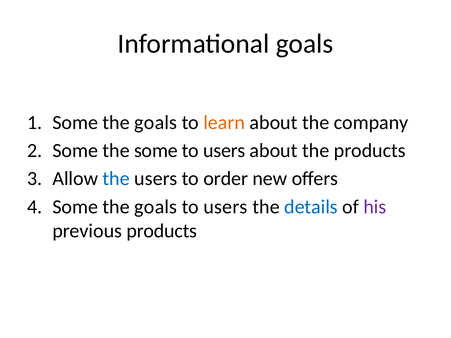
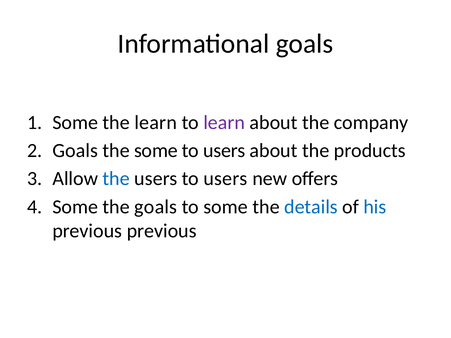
goals at (156, 123): goals -> learn
learn at (224, 123) colour: orange -> purple
Some at (75, 151): Some -> Goals
users to order: order -> users
users at (226, 207): users -> some
his colour: purple -> blue
previous products: products -> previous
